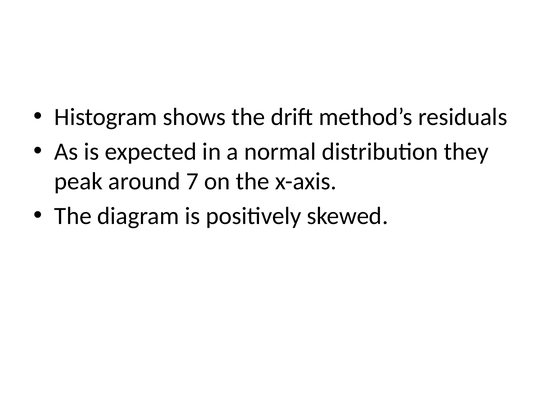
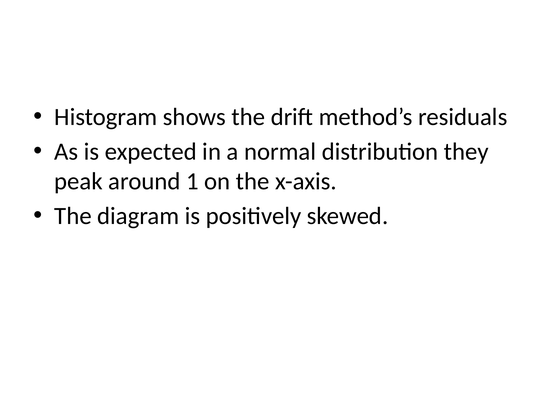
7: 7 -> 1
